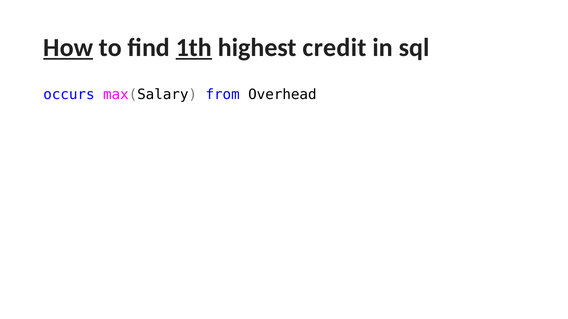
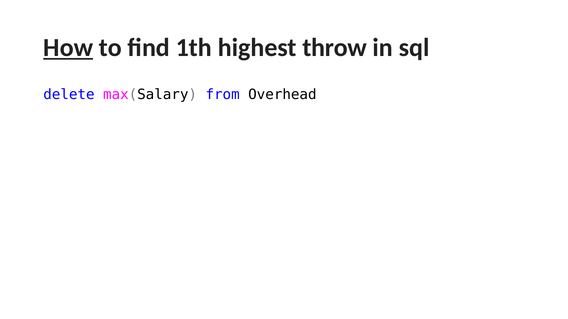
1th underline: present -> none
credit: credit -> throw
occurs: occurs -> delete
